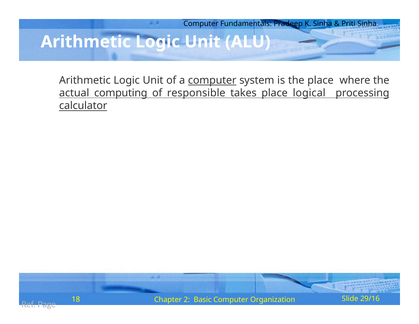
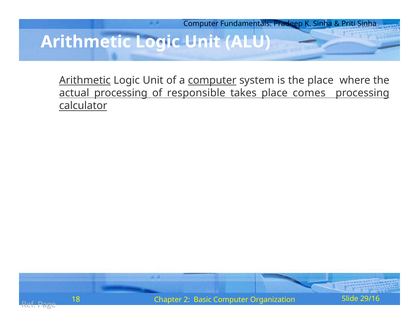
Arithmetic at (85, 80) underline: none -> present
actual computing: computing -> processing
logical: logical -> comes
